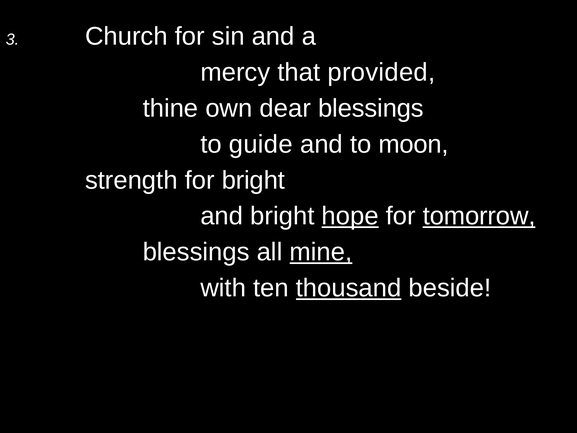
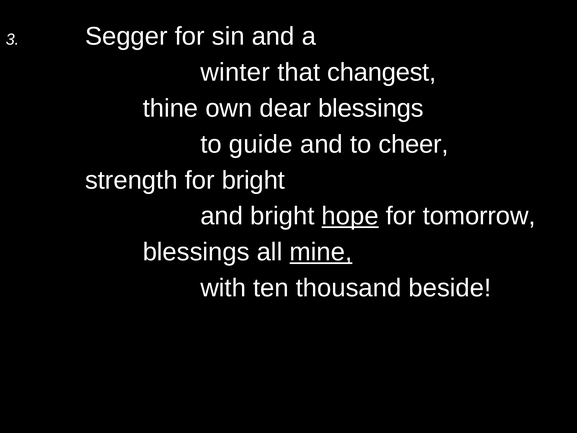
Church: Church -> Segger
mercy: mercy -> winter
provided: provided -> changest
moon: moon -> cheer
tomorrow underline: present -> none
thousand underline: present -> none
